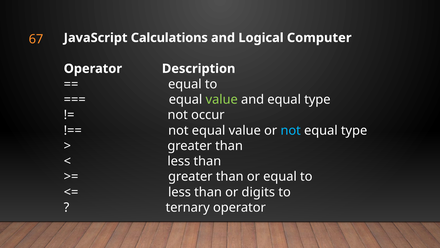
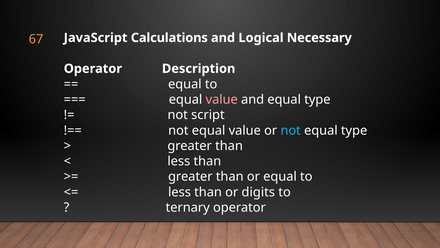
Computer: Computer -> Necessary
value at (222, 99) colour: light green -> pink
occur: occur -> script
